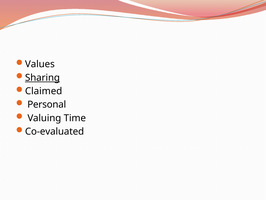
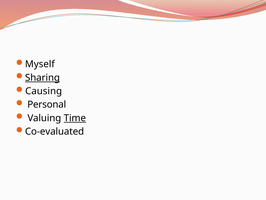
Values: Values -> Myself
Claimed: Claimed -> Causing
Time underline: none -> present
